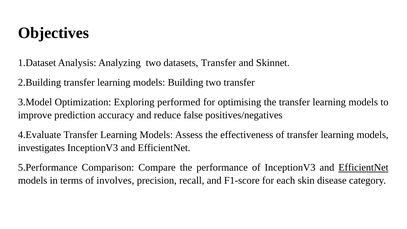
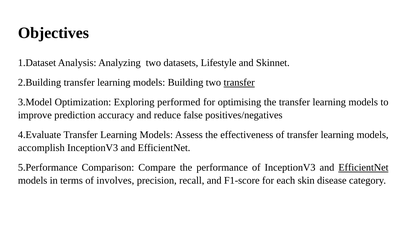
datasets Transfer: Transfer -> Lifestyle
transfer at (239, 82) underline: none -> present
investigates: investigates -> accomplish
